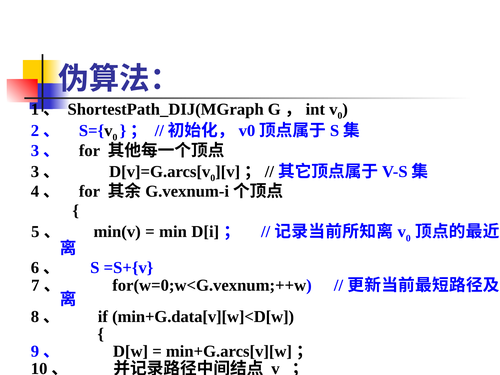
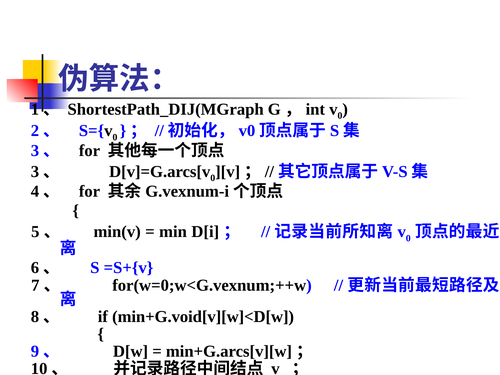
min+G.data[v][w]<D[w: min+G.data[v][w]<D[w -> min+G.void[v][w]<D[w
